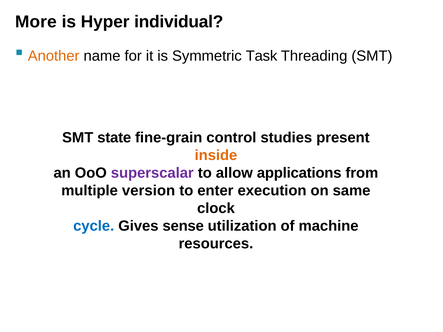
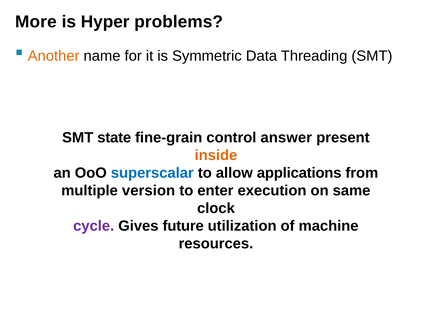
individual: individual -> problems
Task: Task -> Data
studies: studies -> answer
superscalar colour: purple -> blue
cycle colour: blue -> purple
sense: sense -> future
